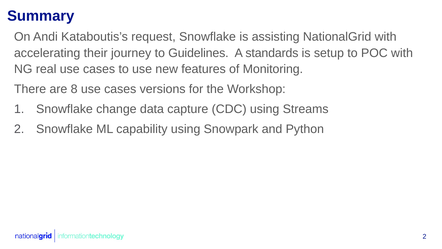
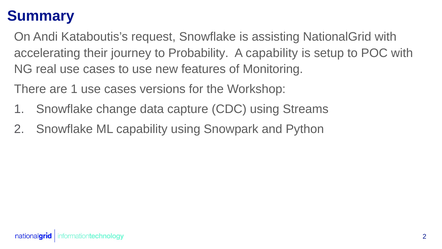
Guidelines: Guidelines -> Probability
A standards: standards -> capability
are 8: 8 -> 1
